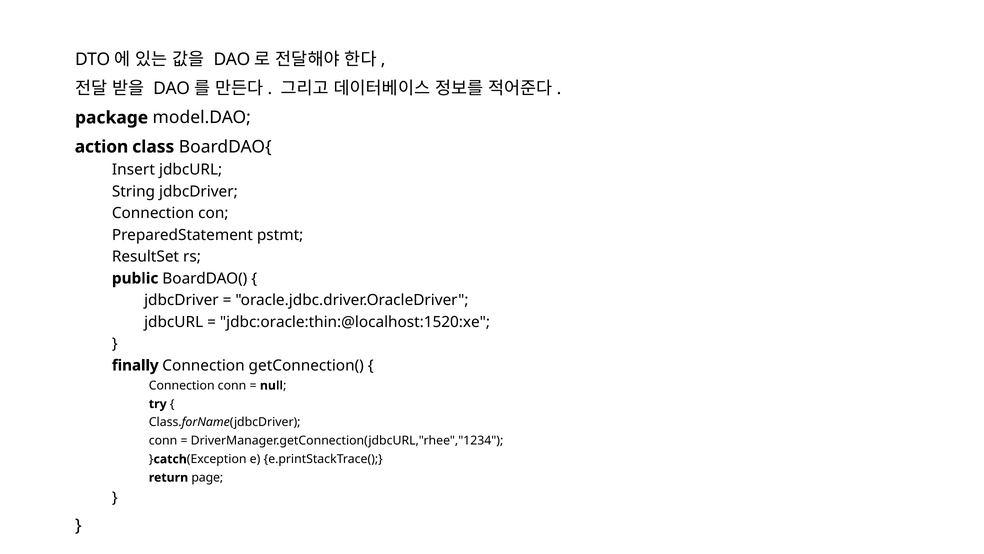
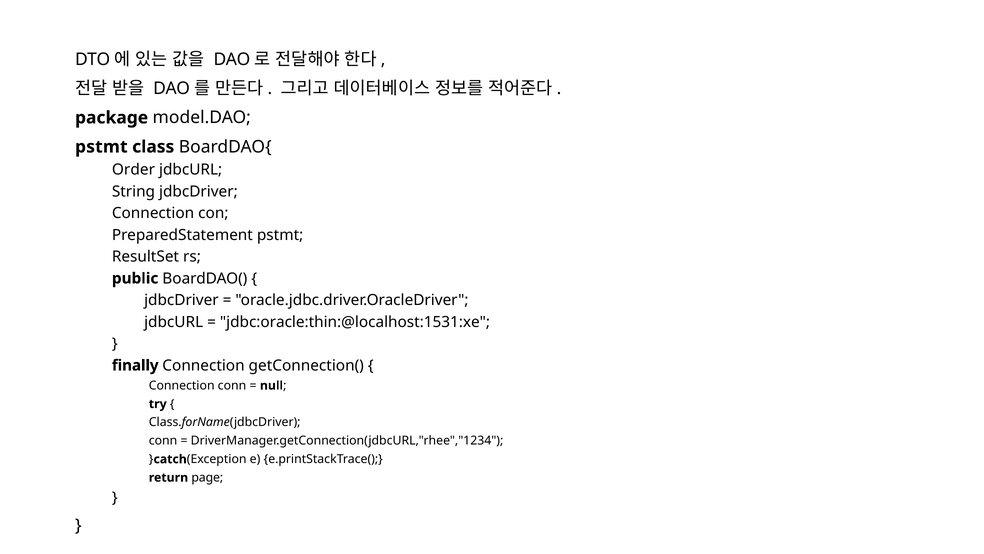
action at (101, 147): action -> pstmt
Insert: Insert -> Order
jdbc:oracle:thin:@localhost:1520:xe: jdbc:oracle:thin:@localhost:1520:xe -> jdbc:oracle:thin:@localhost:1531:xe
